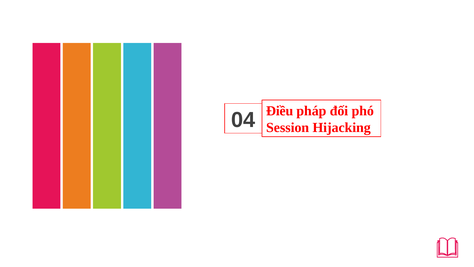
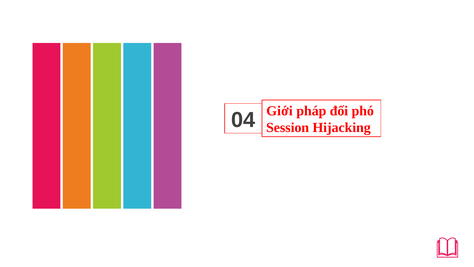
Điều: Điều -> Giới
